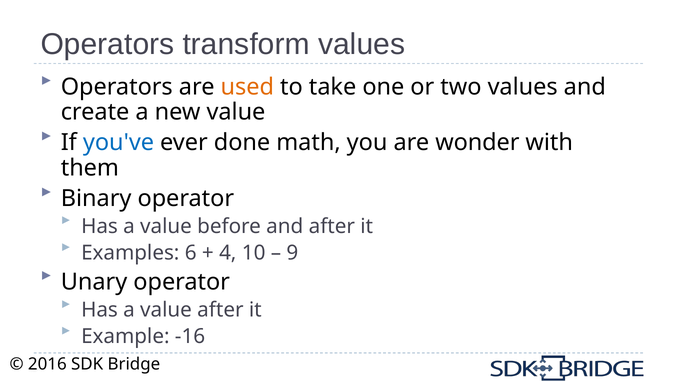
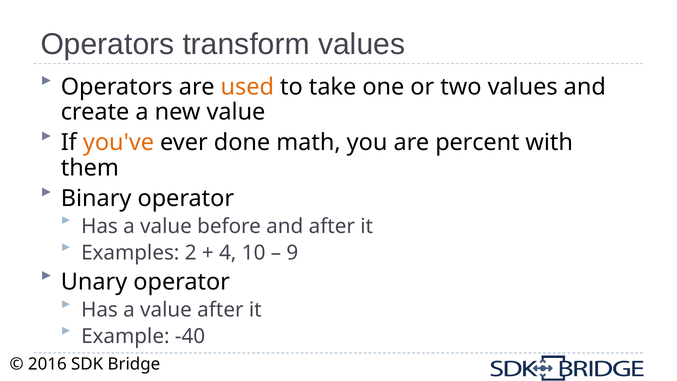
you've colour: blue -> orange
wonder: wonder -> percent
6: 6 -> 2
-16: -16 -> -40
